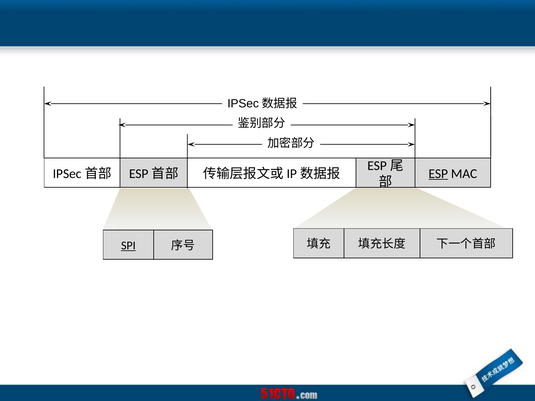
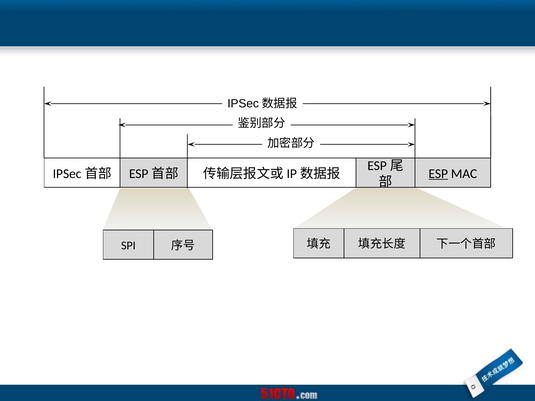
SPI underline: present -> none
